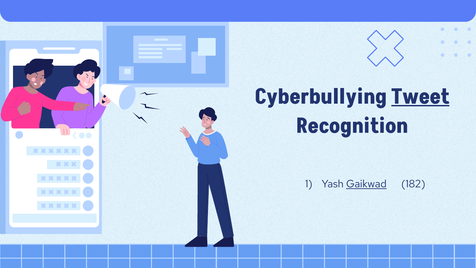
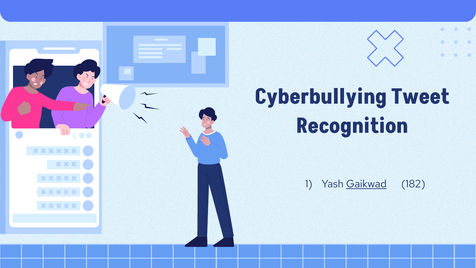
Tweet underline: present -> none
